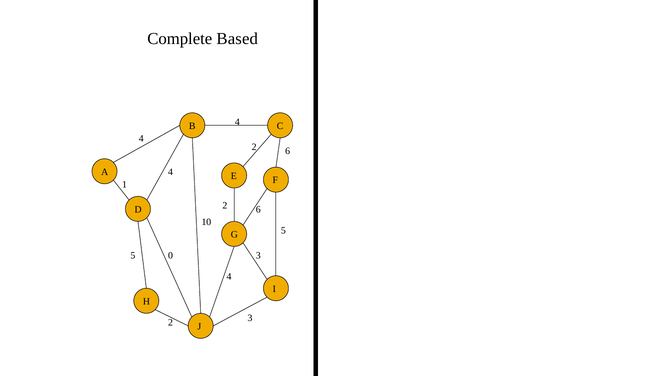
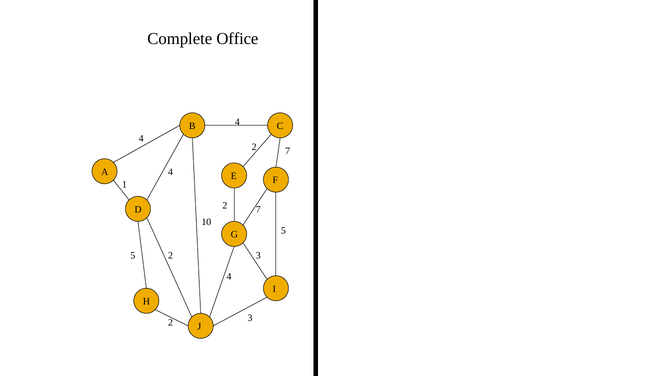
Based: Based -> Office
6 at (288, 151): 6 -> 7
6 at (258, 210): 6 -> 7
5 0: 0 -> 2
